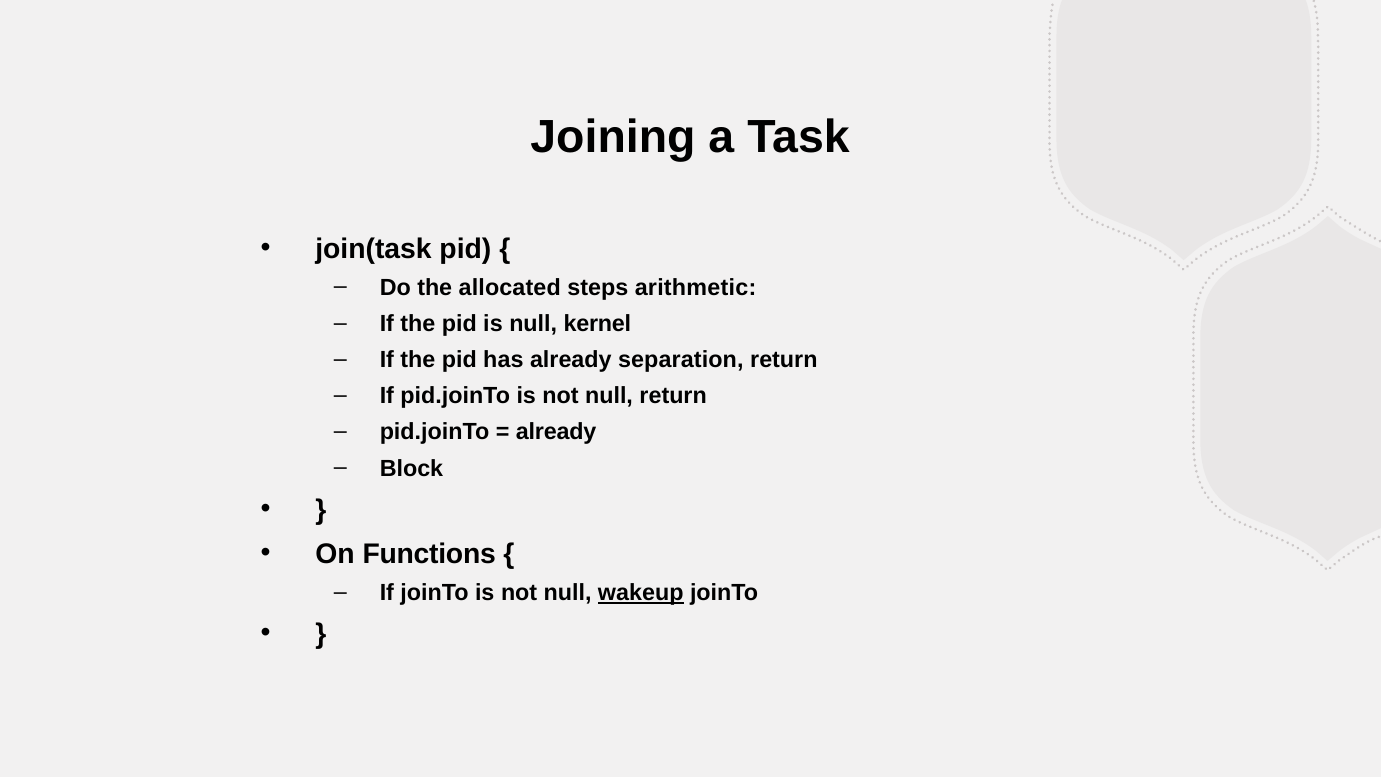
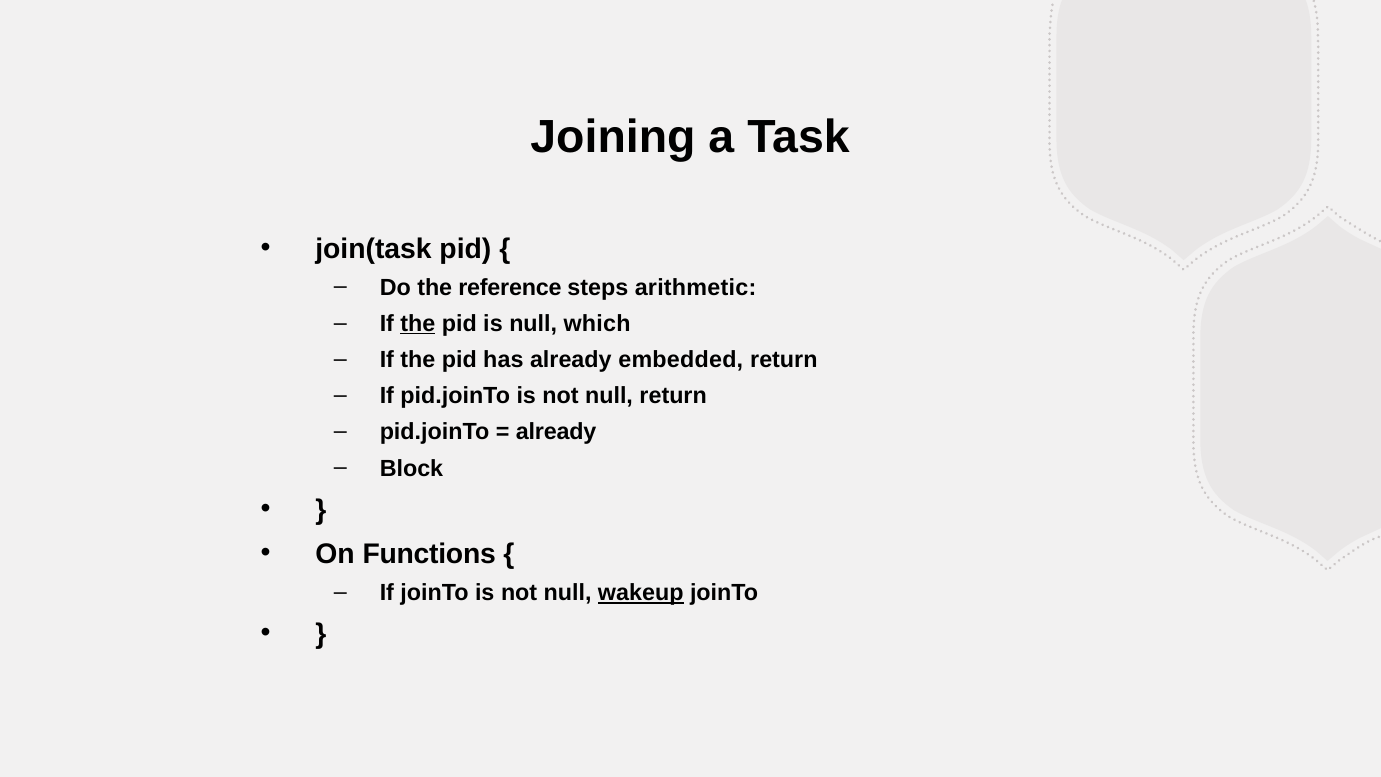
allocated: allocated -> reference
the at (418, 324) underline: none -> present
kernel: kernel -> which
separation: separation -> embedded
